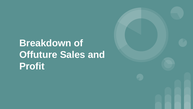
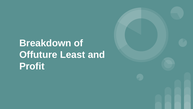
Sales: Sales -> Least
